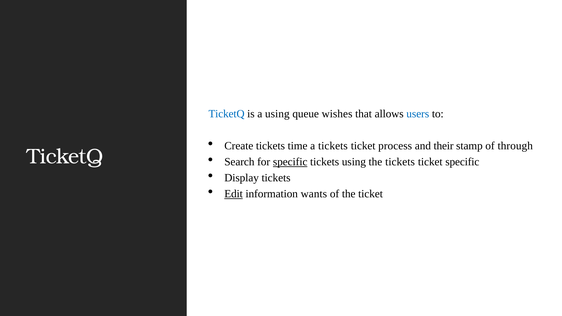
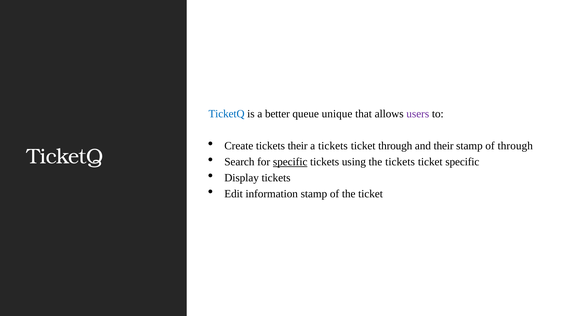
a using: using -> better
wishes: wishes -> unique
users colour: blue -> purple
tickets time: time -> their
ticket process: process -> through
Edit underline: present -> none
information wants: wants -> stamp
